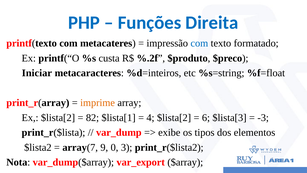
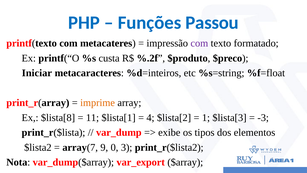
Direita: Direita -> Passou
com at (199, 43) colour: blue -> purple
Ex $lista[2: $lista[2 -> $lista[8
82: 82 -> 11
6: 6 -> 1
